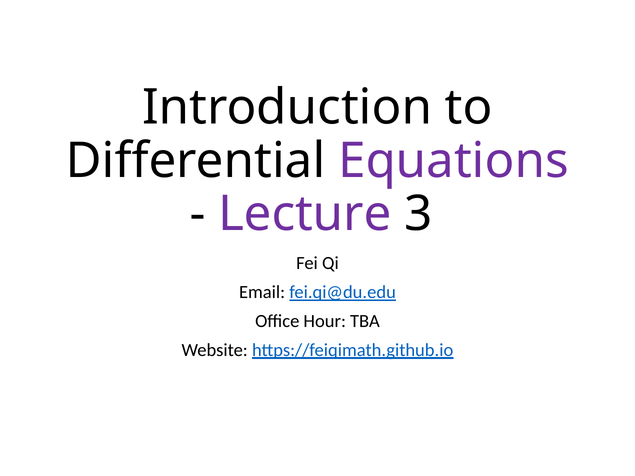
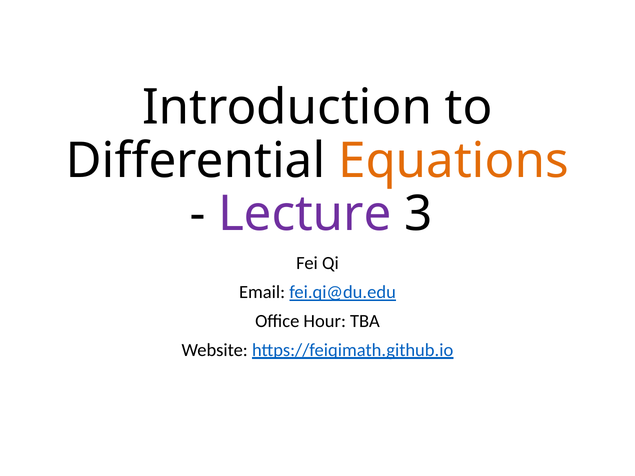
Equations colour: purple -> orange
